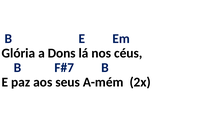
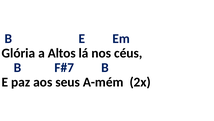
Dons: Dons -> Altos
